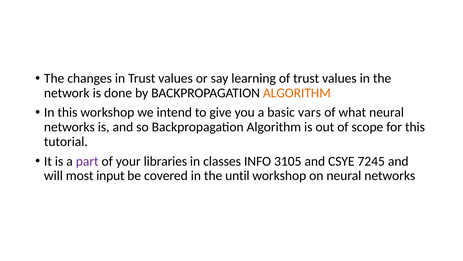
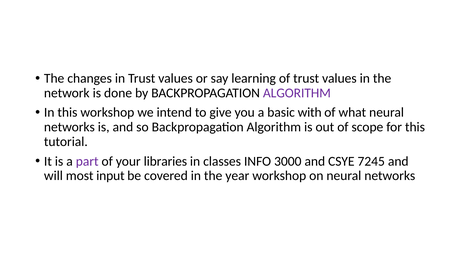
ALGORITHM at (297, 93) colour: orange -> purple
vars: vars -> with
3105: 3105 -> 3000
until: until -> year
